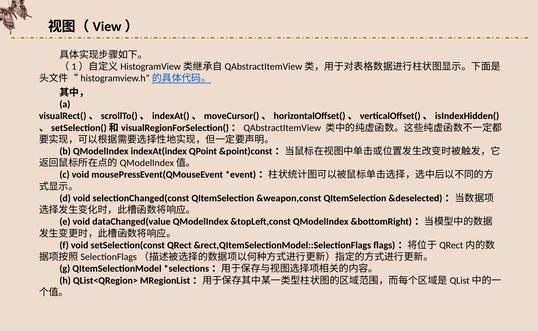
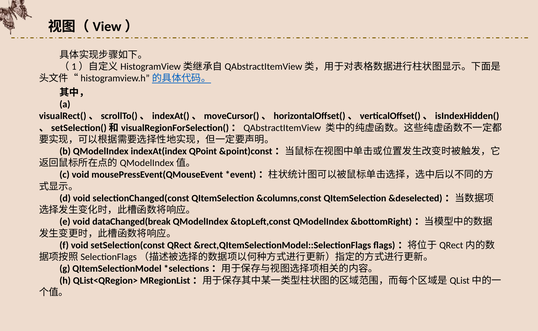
&weapon,const: &weapon,const -> &columns,const
dataChanged(value: dataChanged(value -> dataChanged(break
